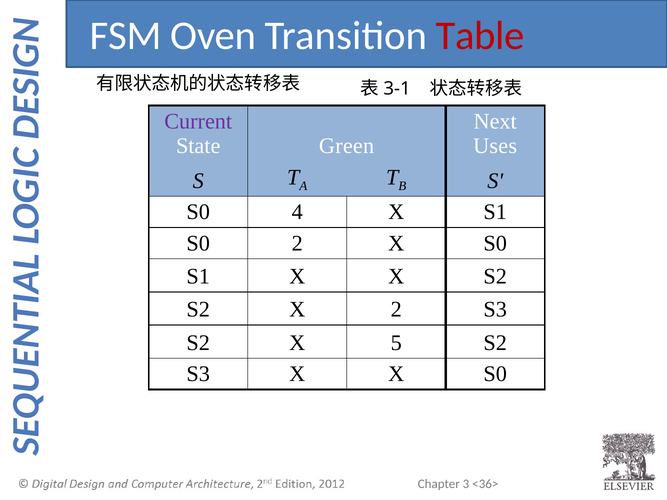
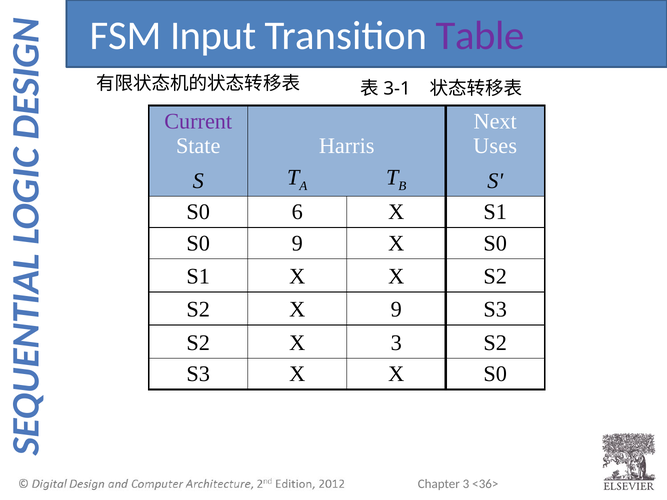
Oven: Oven -> Input
Table colour: red -> purple
Green: Green -> Harris
4: 4 -> 6
S0 2: 2 -> 9
X 2: 2 -> 9
X 5: 5 -> 3
